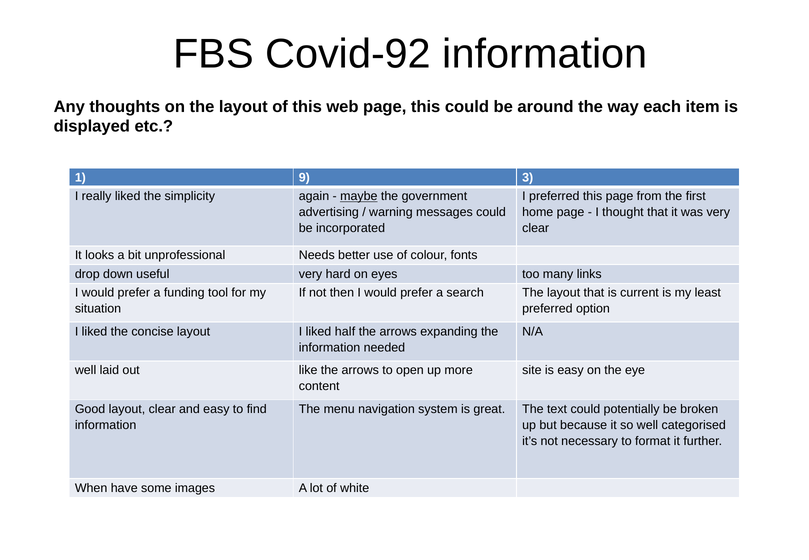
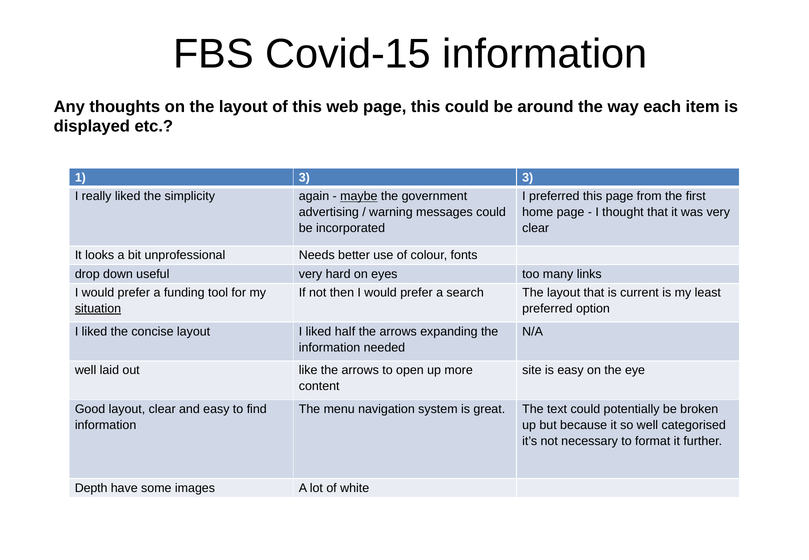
Covid-92: Covid-92 -> Covid-15
1 9: 9 -> 3
situation underline: none -> present
When: When -> Depth
